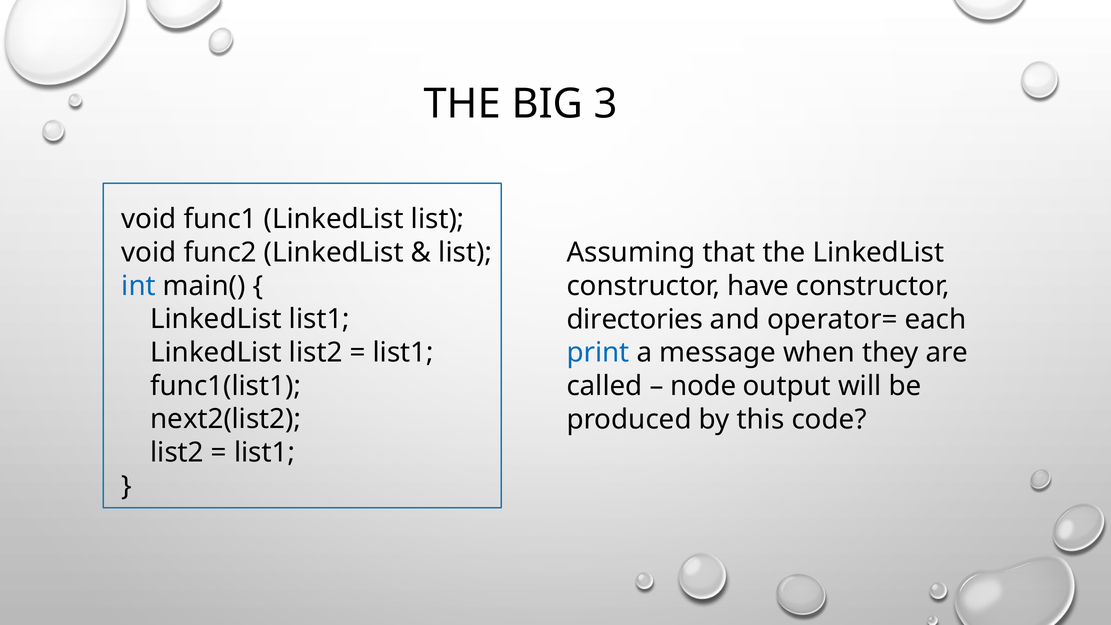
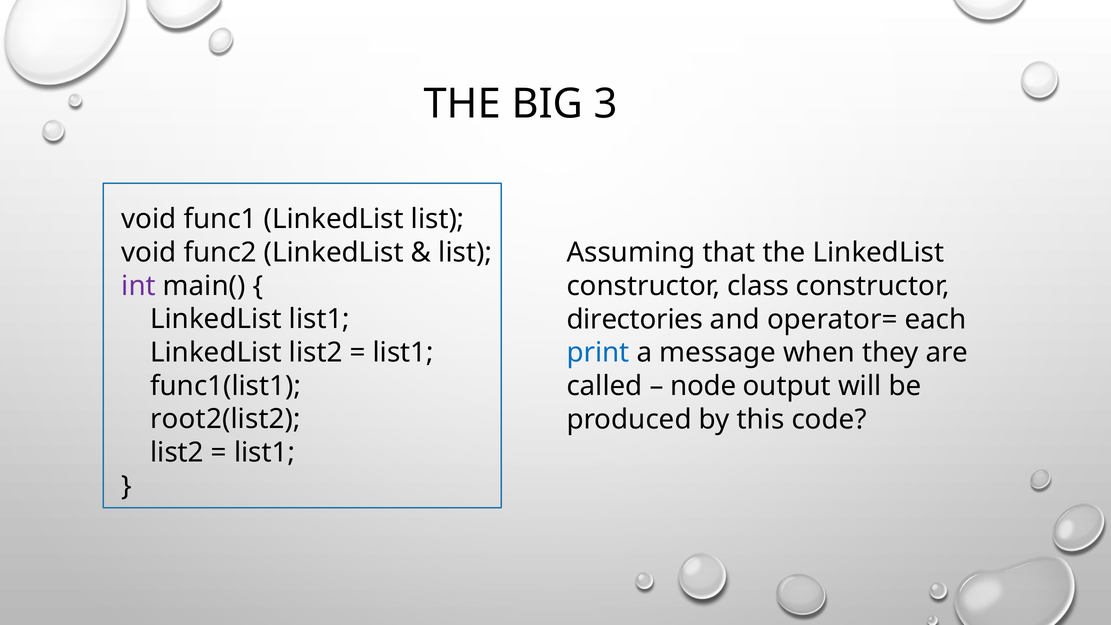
int colour: blue -> purple
have: have -> class
next2(list2: next2(list2 -> root2(list2
